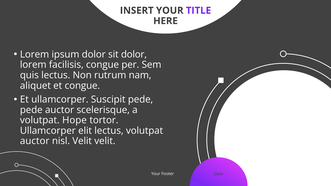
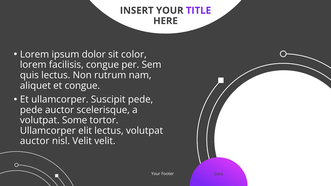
sit dolor: dolor -> color
Hope: Hope -> Some
